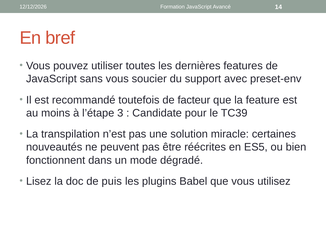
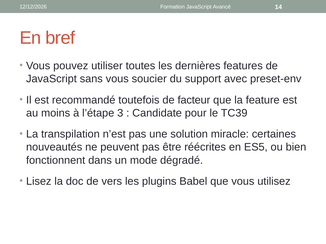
puis: puis -> vers
